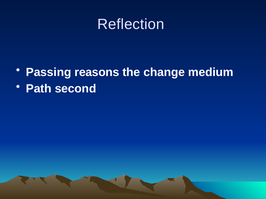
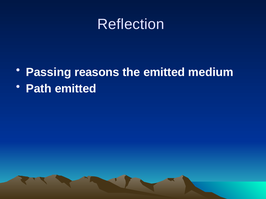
the change: change -> emitted
Path second: second -> emitted
